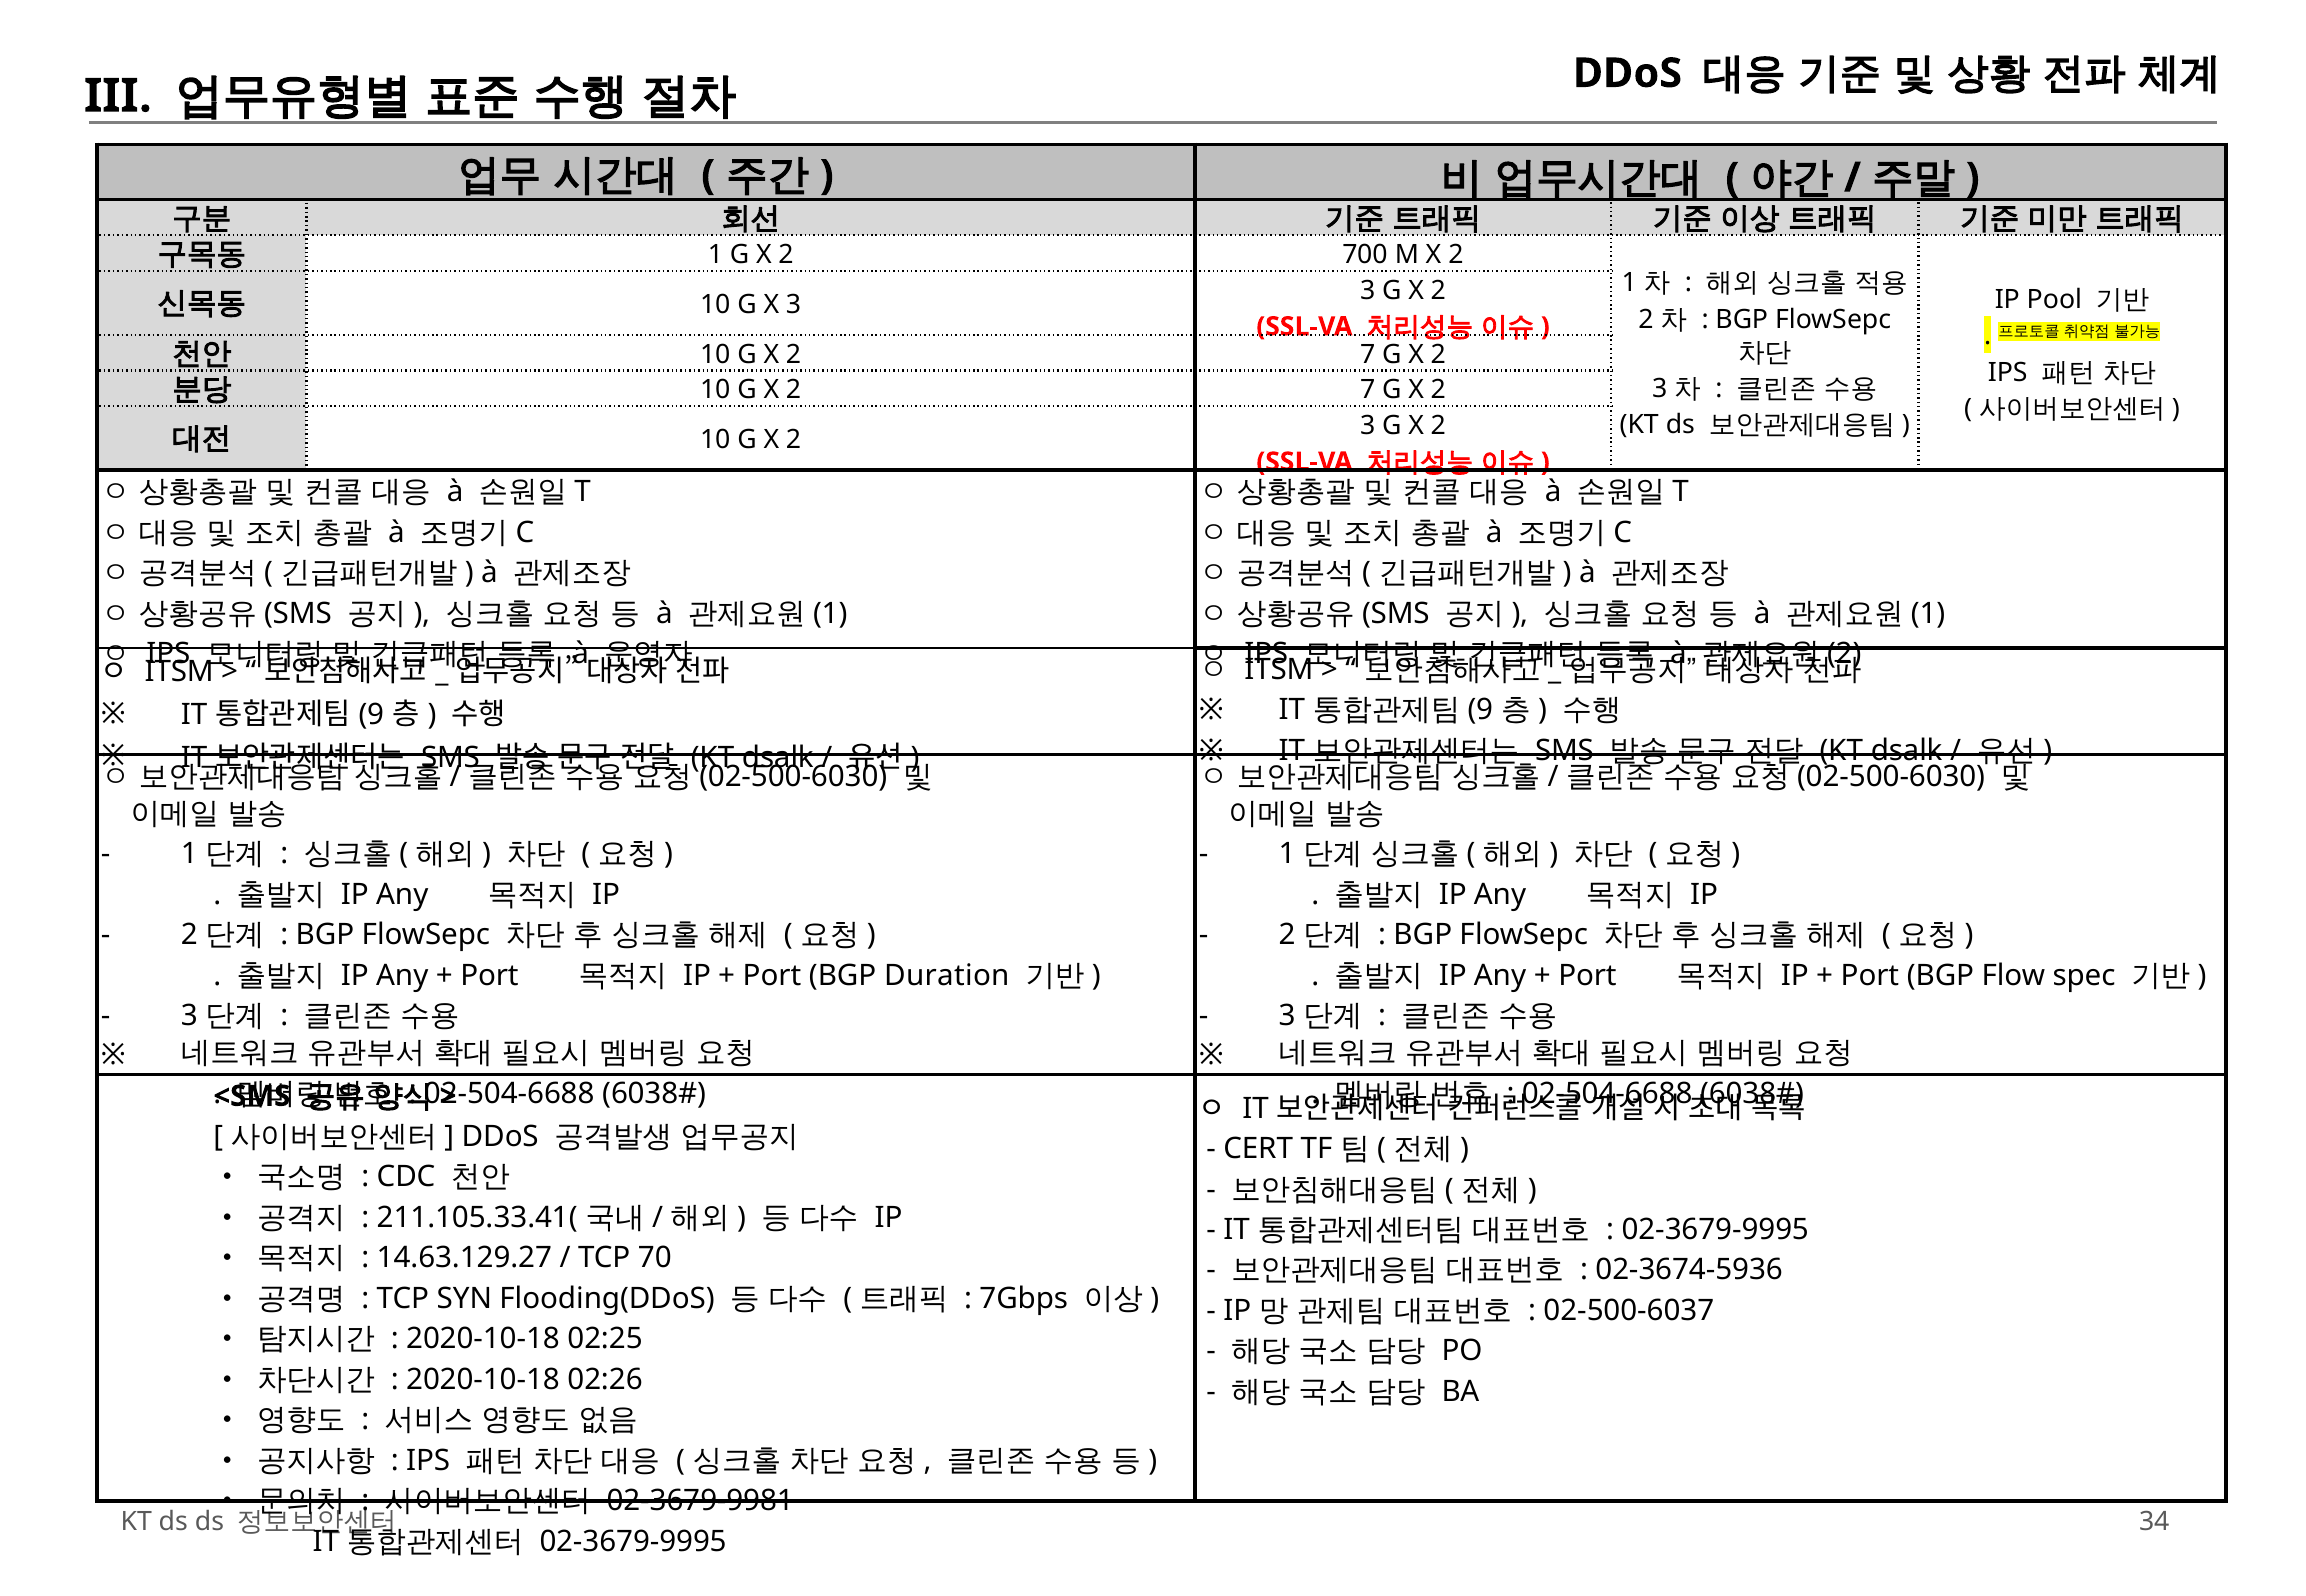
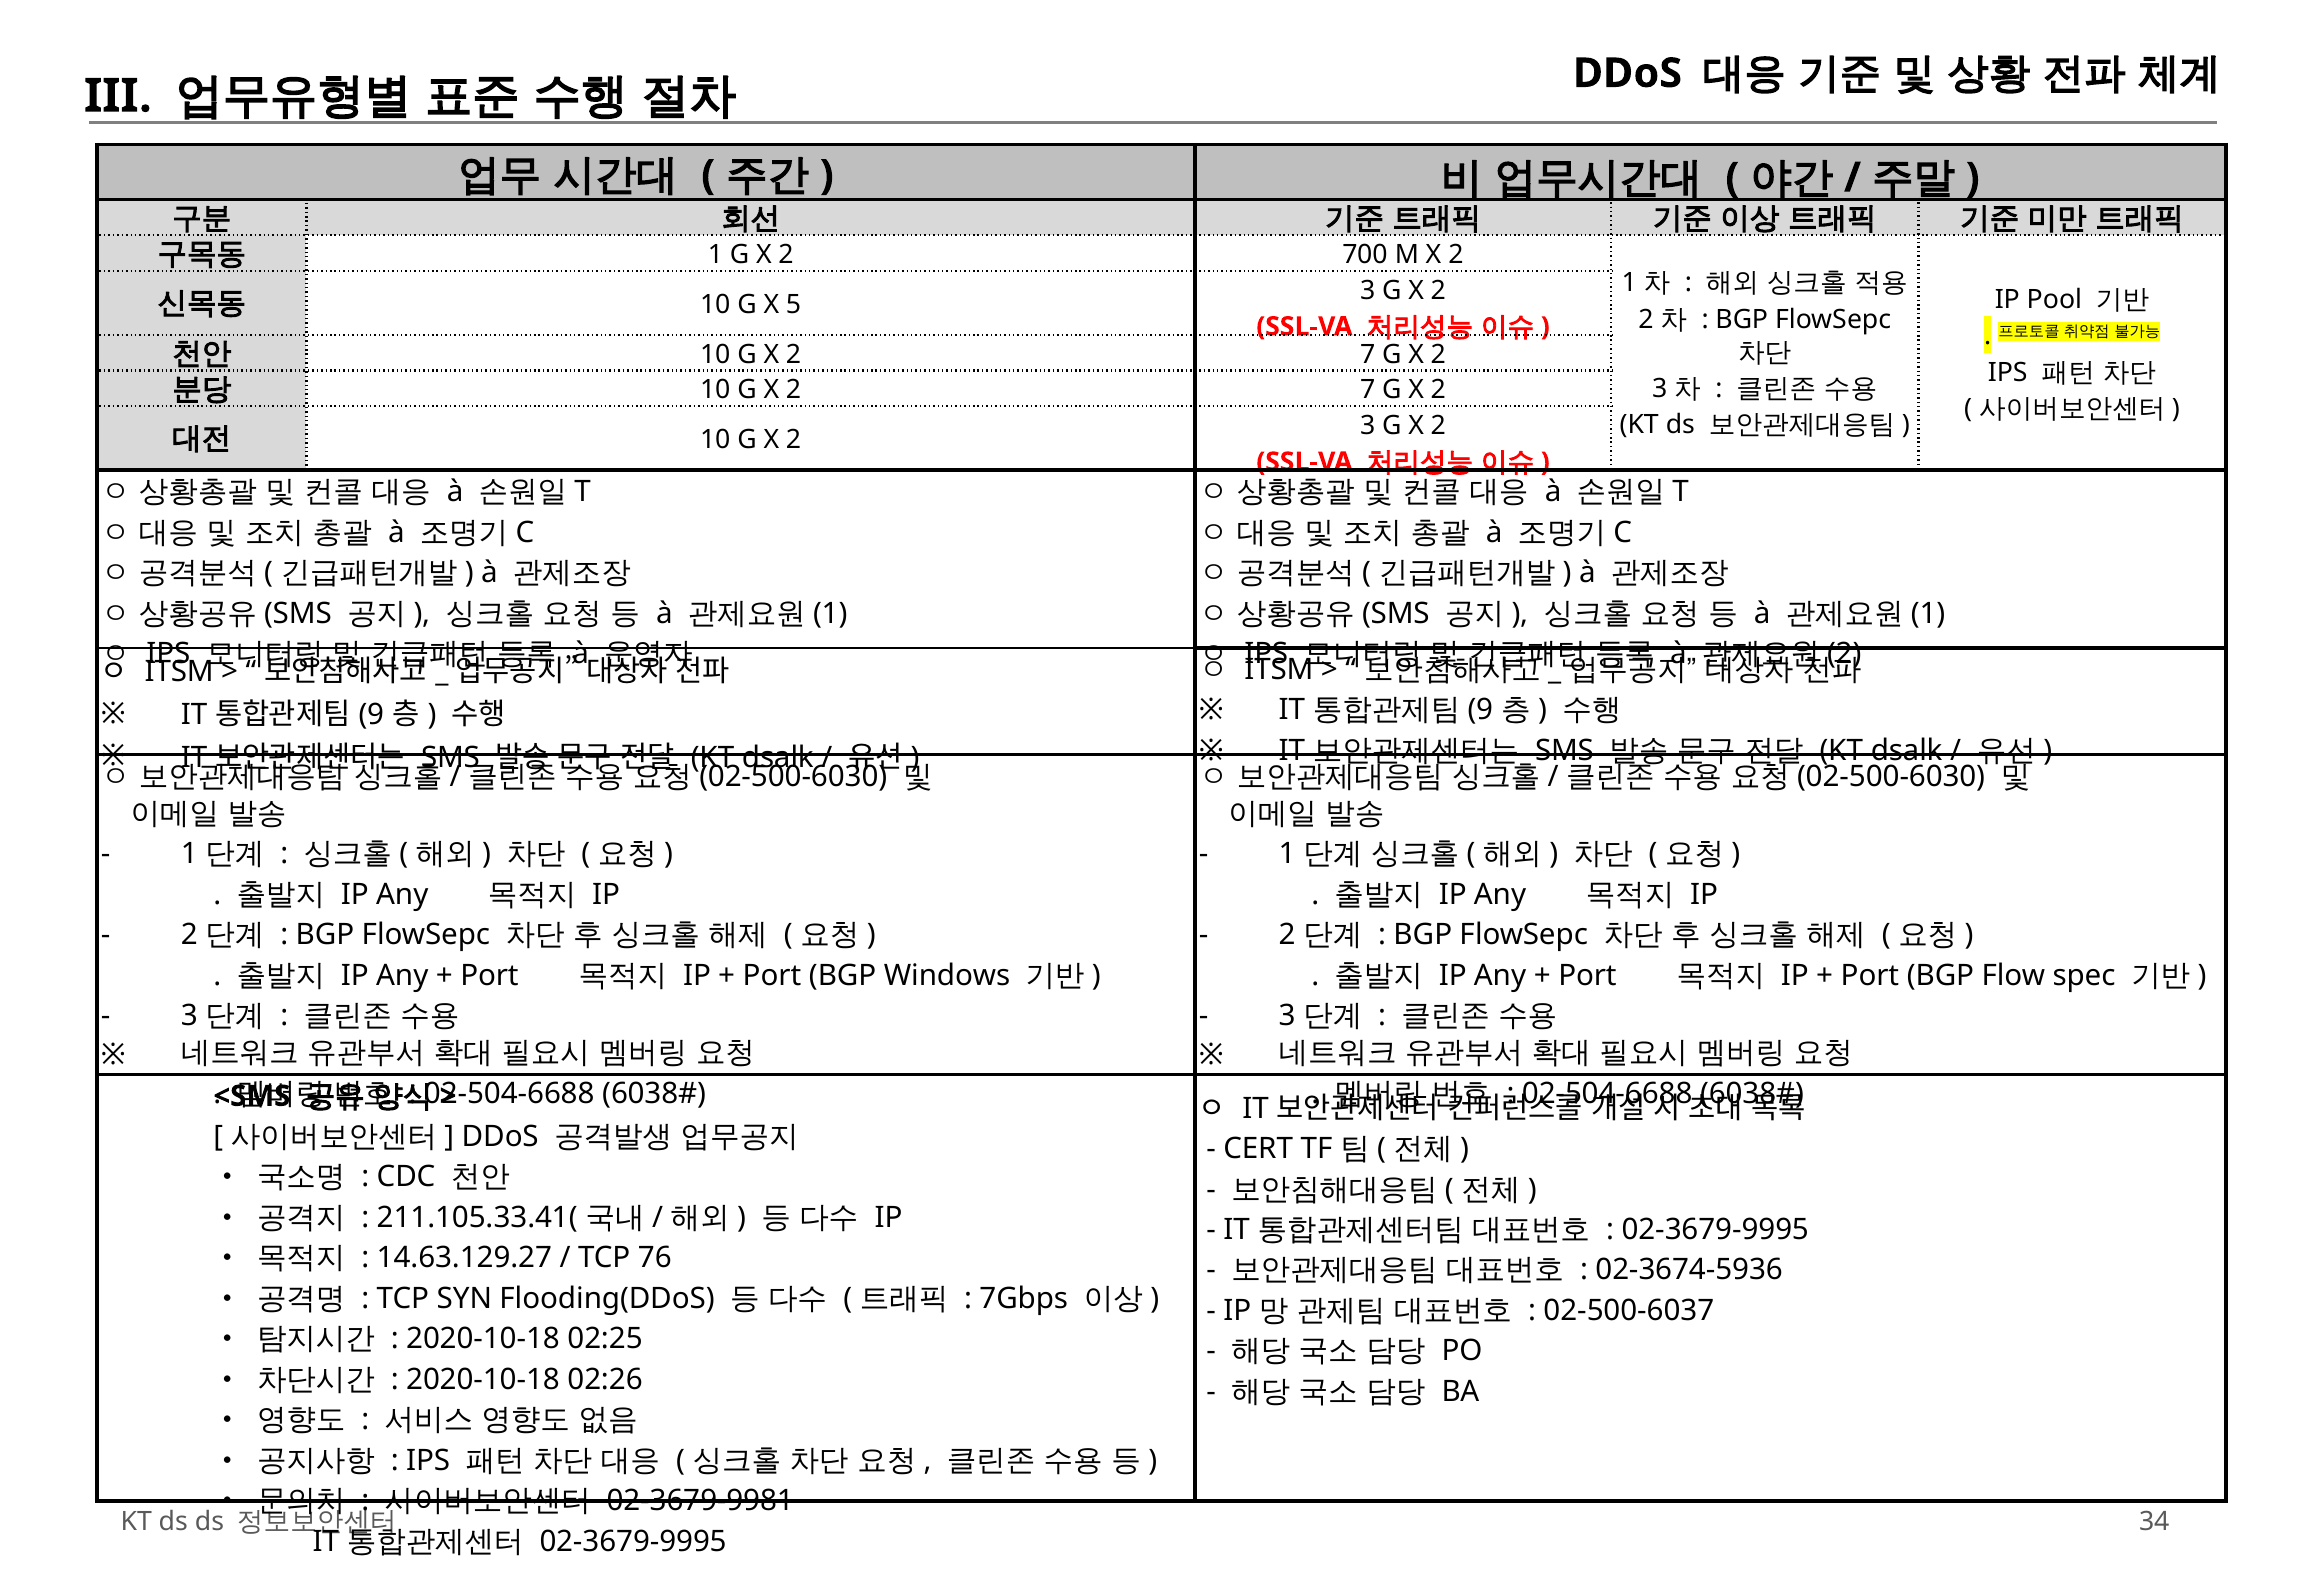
X 3: 3 -> 5
Duration: Duration -> Windows
70: 70 -> 76
